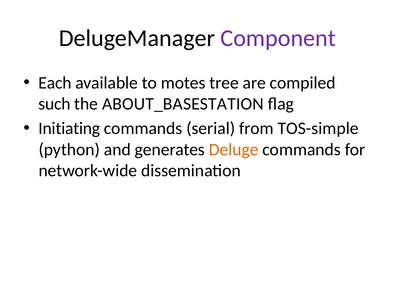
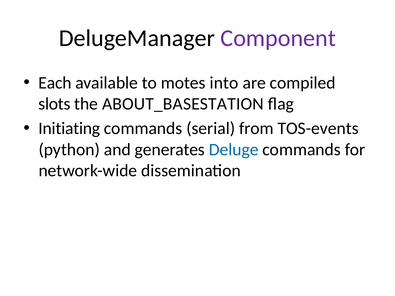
tree: tree -> into
such: such -> slots
TOS-simple: TOS-simple -> TOS-events
Deluge colour: orange -> blue
